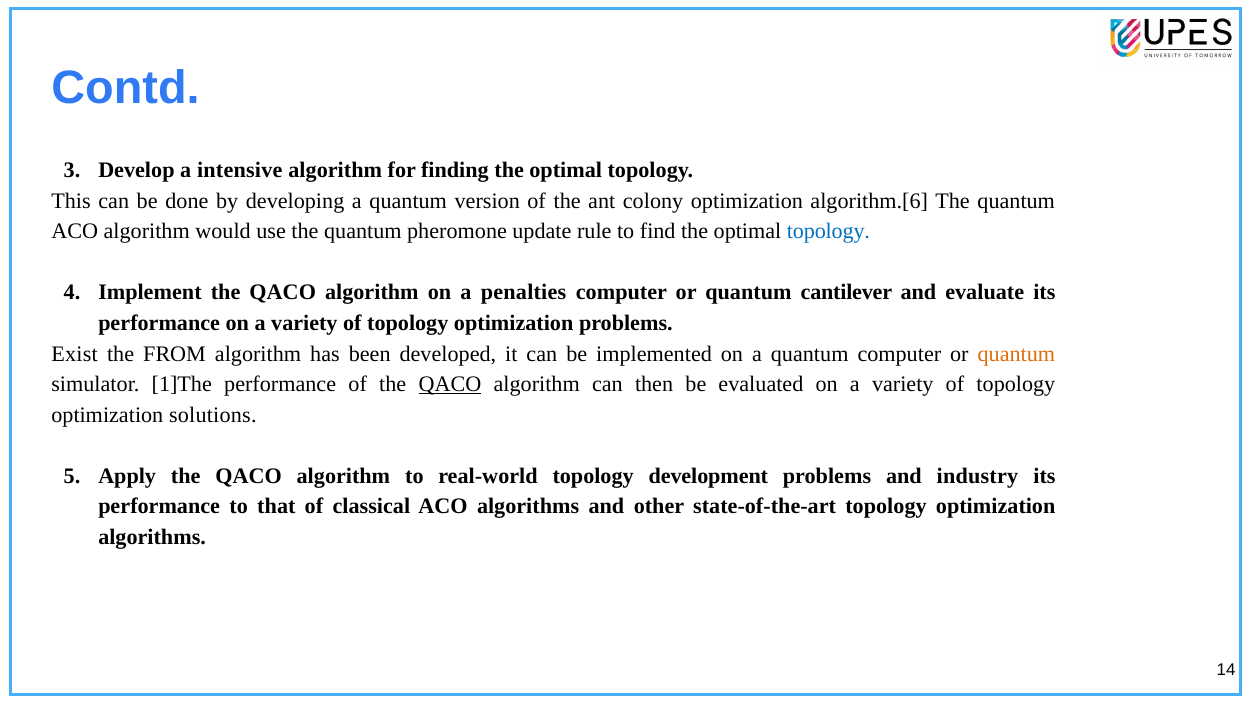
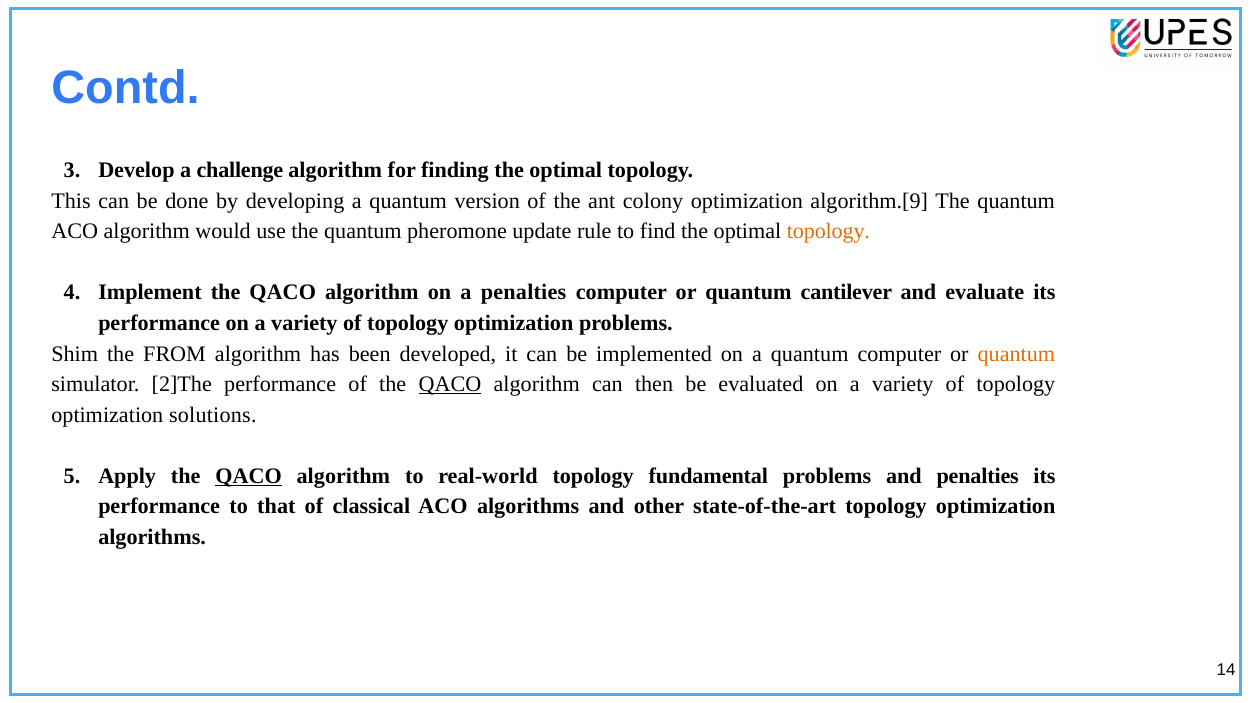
intensive: intensive -> challenge
algorithm.[6: algorithm.[6 -> algorithm.[9
topology at (828, 232) colour: blue -> orange
Exist: Exist -> Shim
1]The: 1]The -> 2]The
QACO at (249, 476) underline: none -> present
development: development -> fundamental
and industry: industry -> penalties
